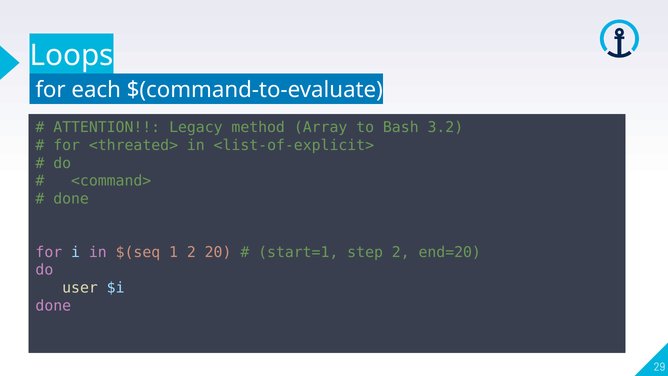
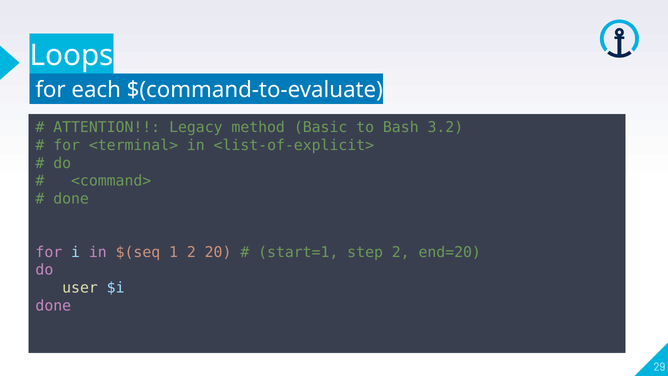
Array: Array -> Basic
<threated>: <threated> -> <terminal>
